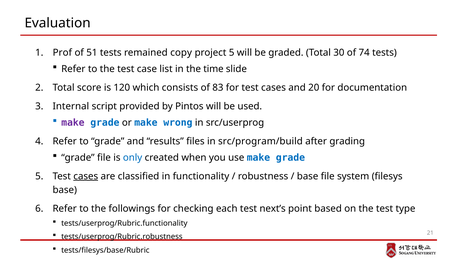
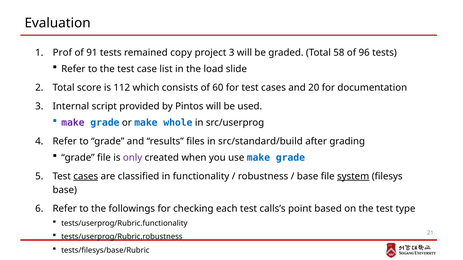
51: 51 -> 91
project 5: 5 -> 3
30: 30 -> 58
74: 74 -> 96
time: time -> load
120: 120 -> 112
83: 83 -> 60
wrong: wrong -> whole
src/program/build: src/program/build -> src/standard/build
only colour: blue -> purple
system underline: none -> present
next’s: next’s -> calls’s
